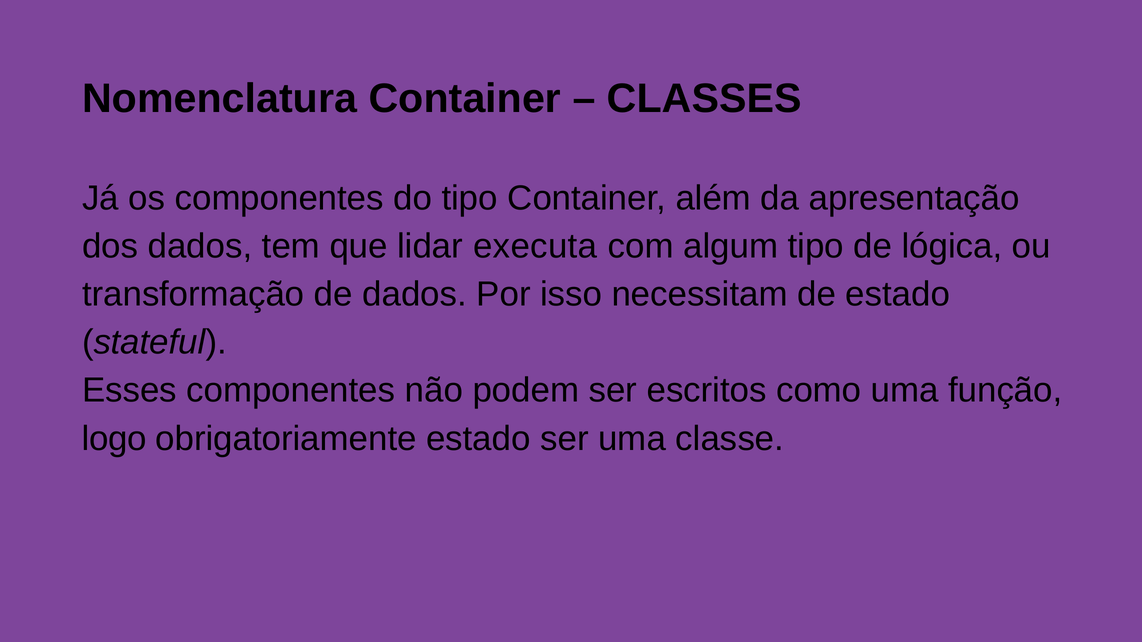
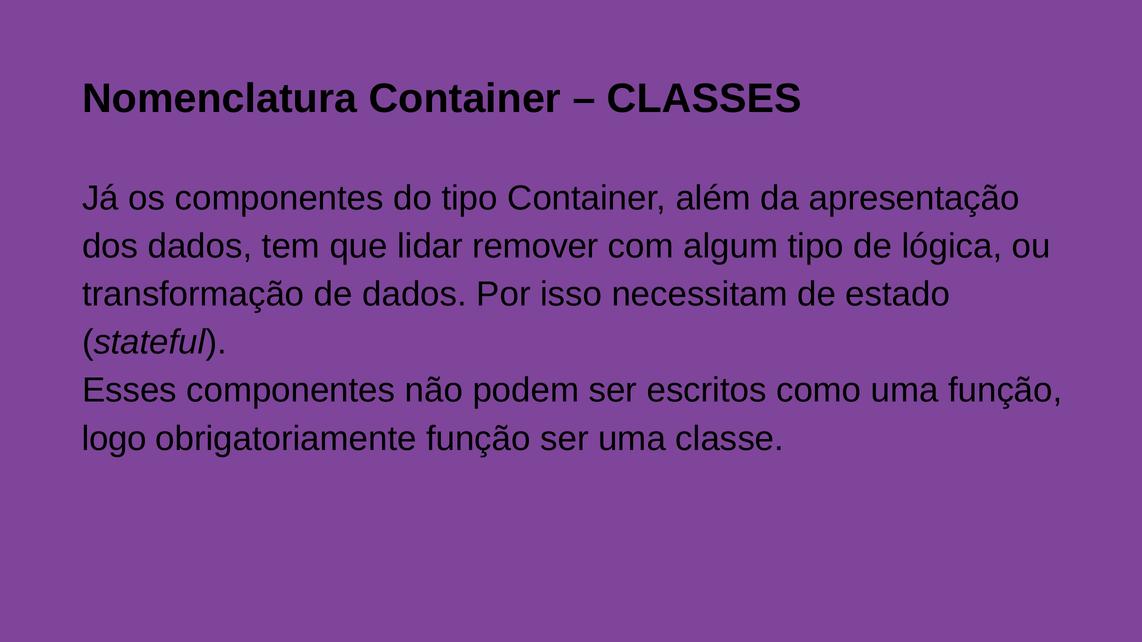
executa: executa -> remover
obrigatoriamente estado: estado -> função
